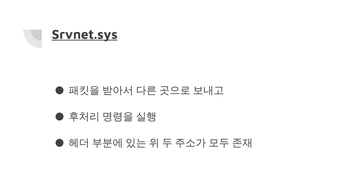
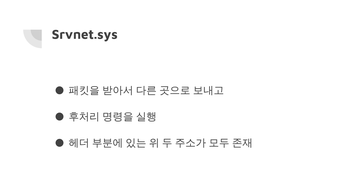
Srvnet.sys underline: present -> none
